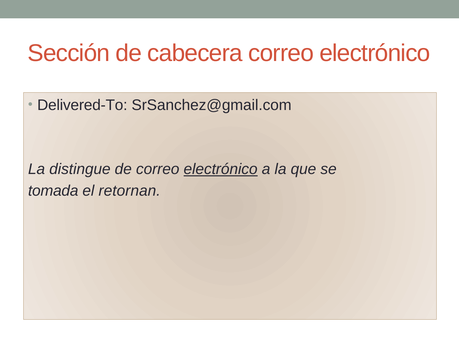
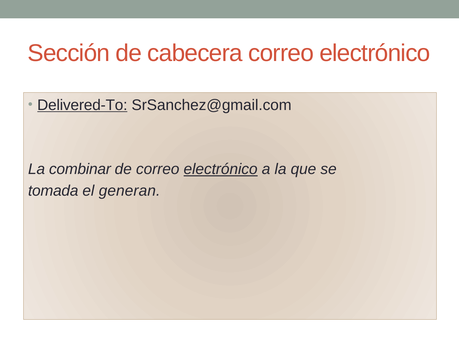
Delivered-To underline: none -> present
distingue: distingue -> combinar
retornan: retornan -> generan
